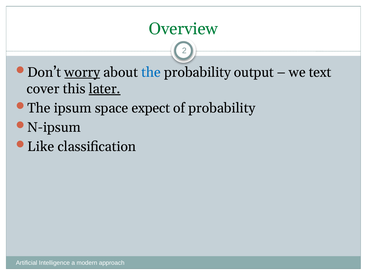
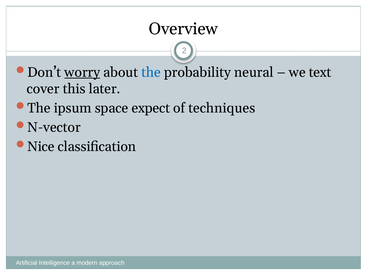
Overview colour: green -> black
output: output -> neural
later underline: present -> none
of probability: probability -> techniques
N-ipsum: N-ipsum -> N-vector
Like: Like -> Nice
